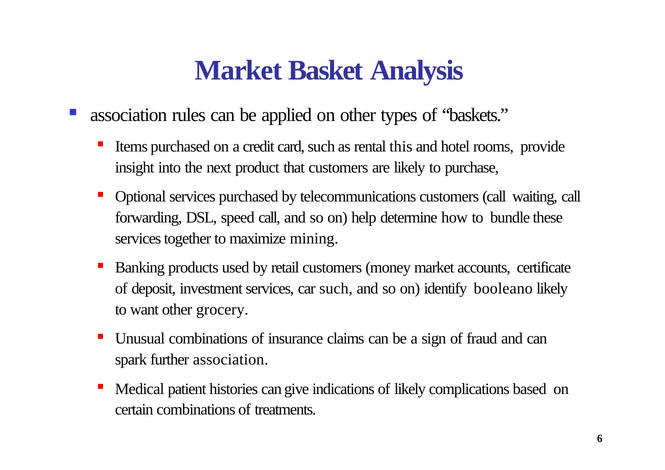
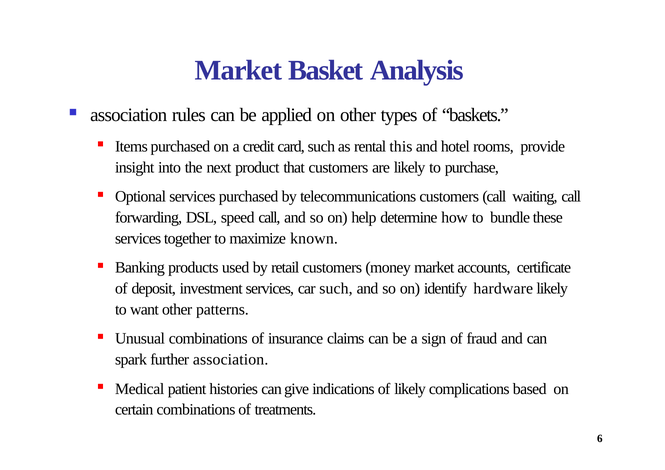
mining: mining -> known
booleano: booleano -> hardware
grocery: grocery -> patterns
